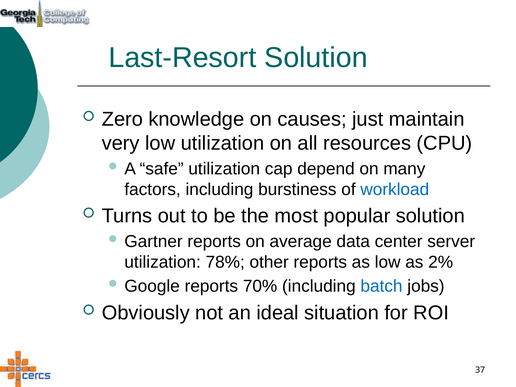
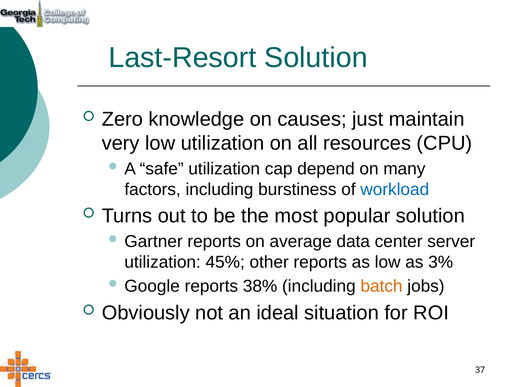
78%: 78% -> 45%
2%: 2% -> 3%
70%: 70% -> 38%
batch colour: blue -> orange
